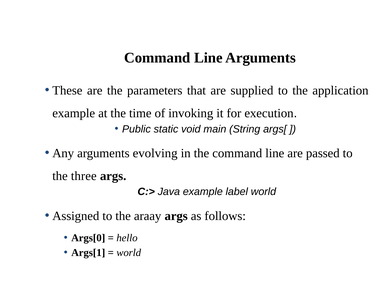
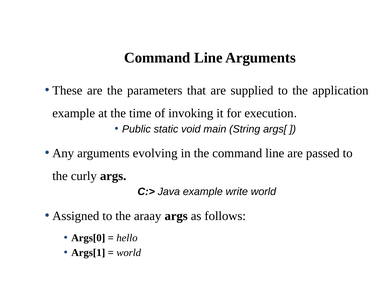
three: three -> curly
label: label -> write
